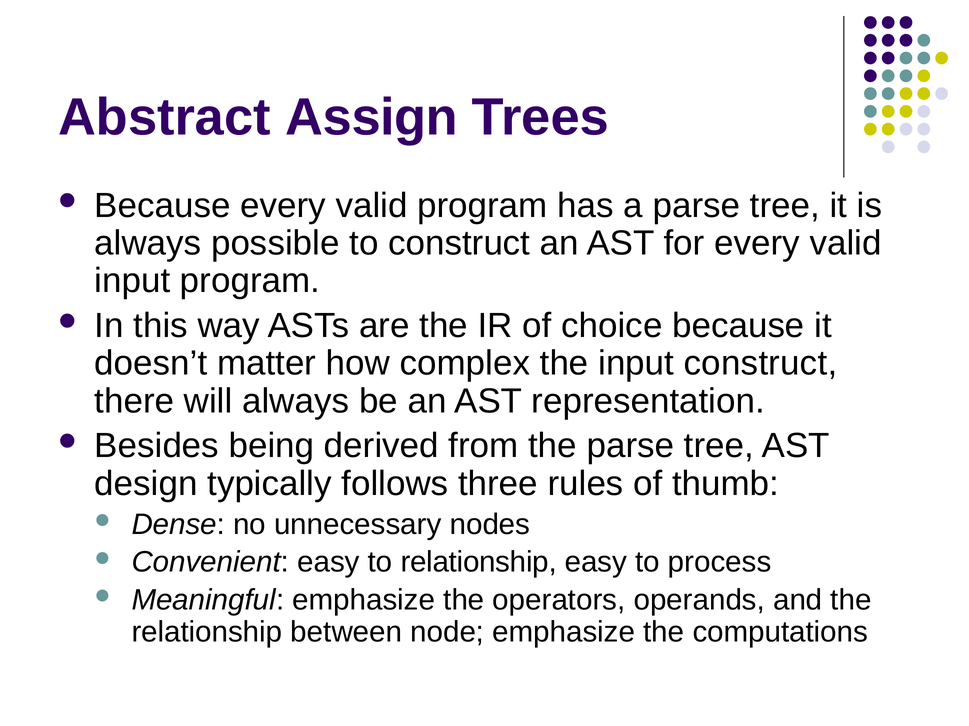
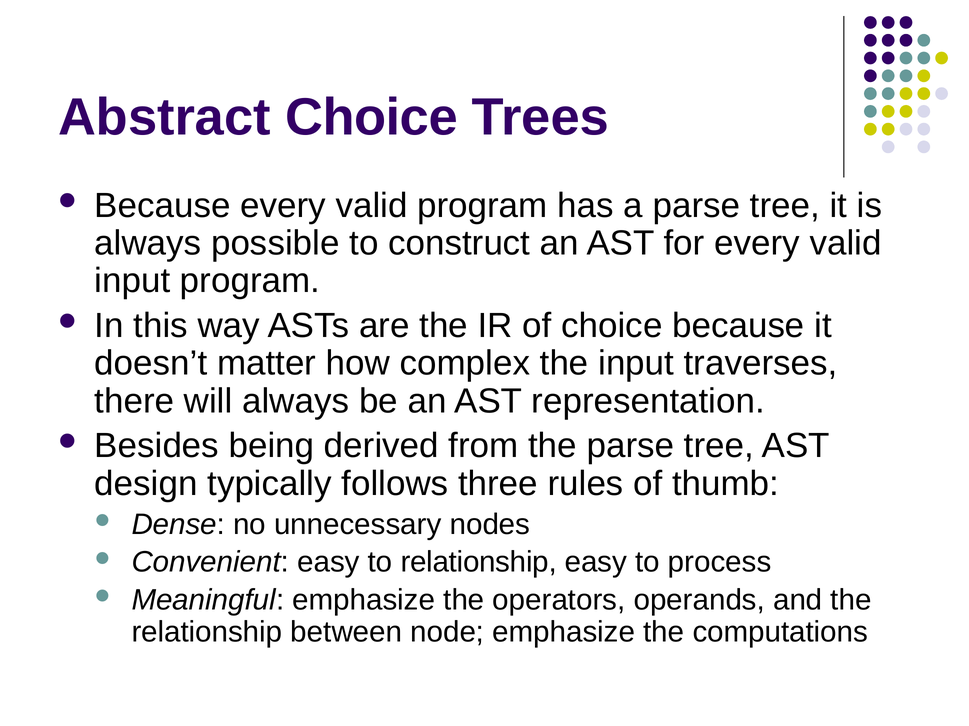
Abstract Assign: Assign -> Choice
input construct: construct -> traverses
